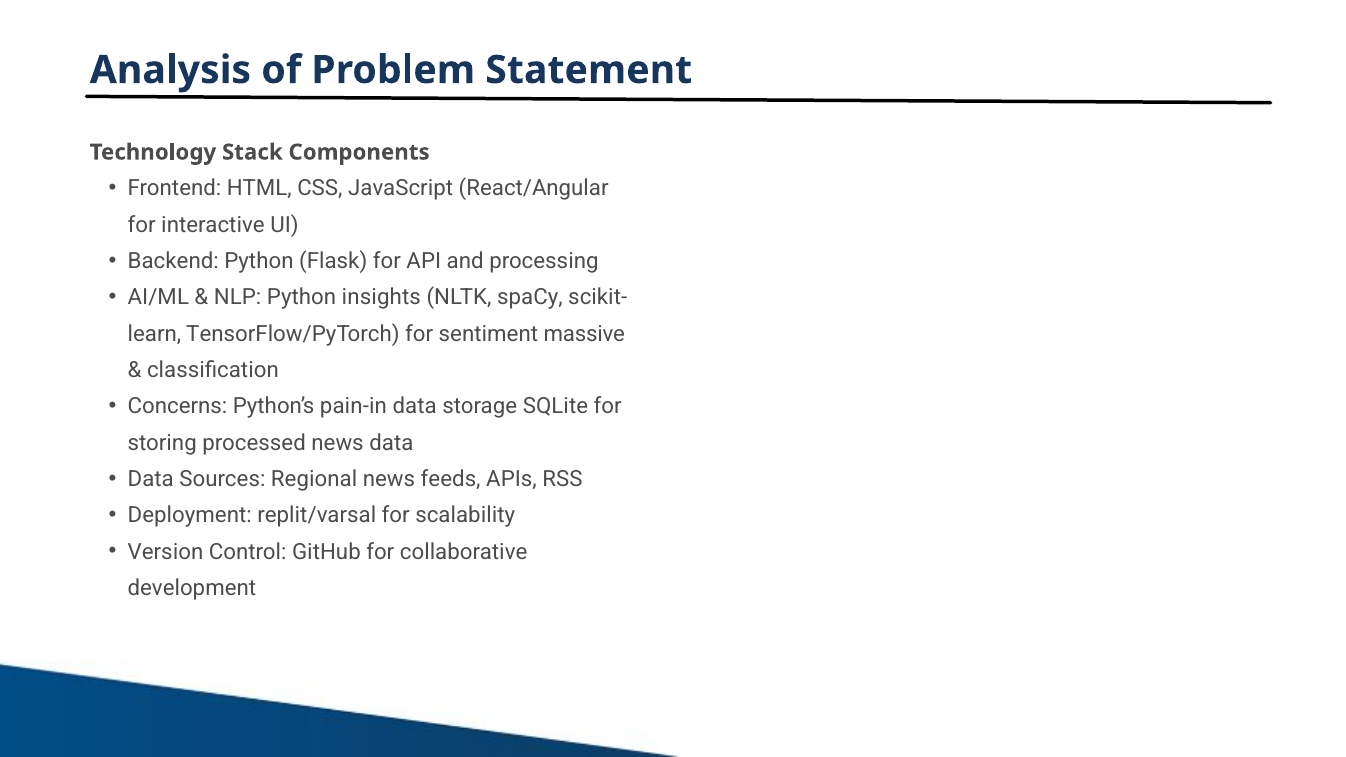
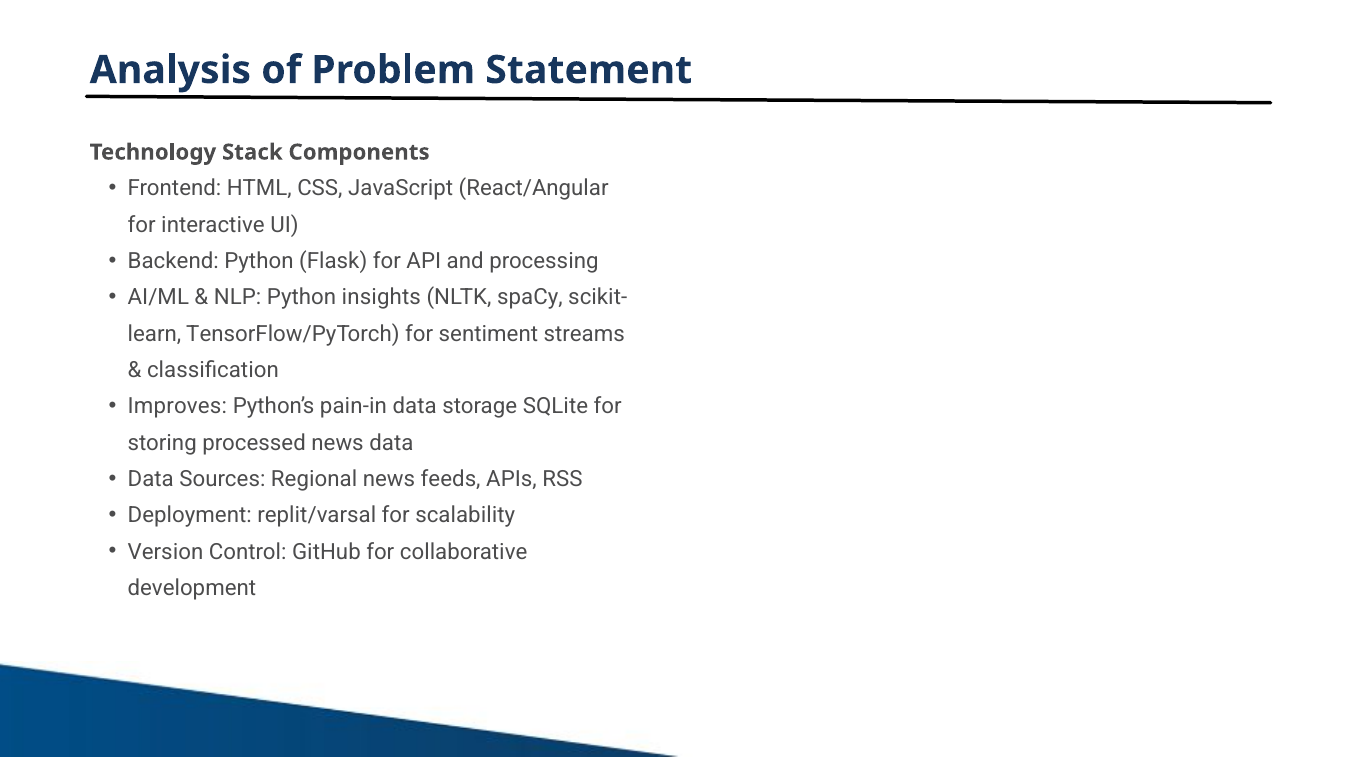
massive: massive -> streams
Concerns: Concerns -> Improves
